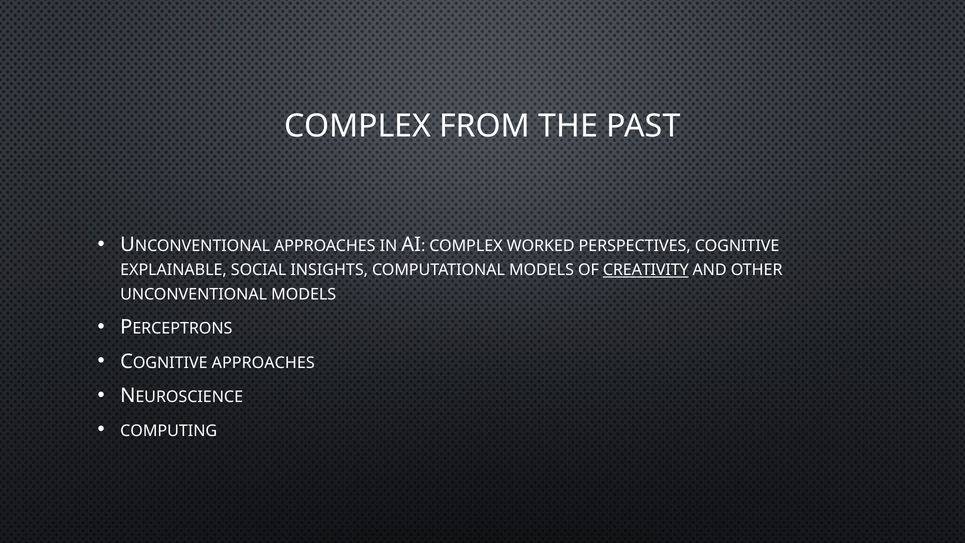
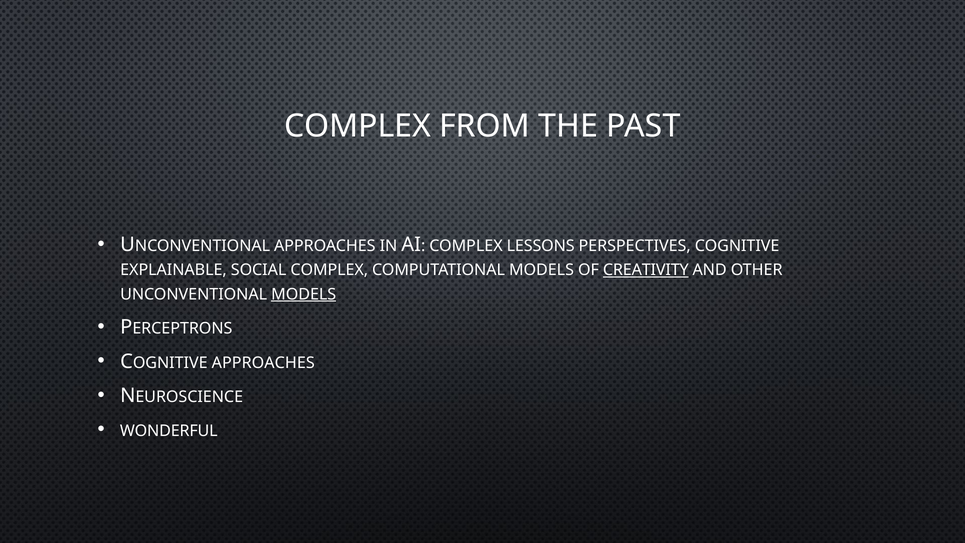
WORKED: WORKED -> LESSONS
SOCIAL INSIGHTS: INSIGHTS -> COMPLEX
MODELS at (304, 294) underline: none -> present
COMPUTING: COMPUTING -> WONDERFUL
